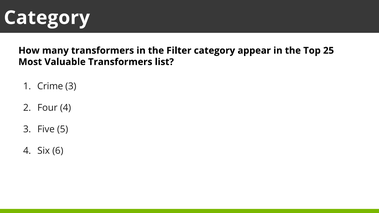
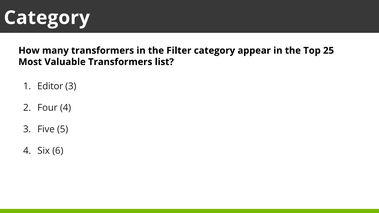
Crime: Crime -> Editor
